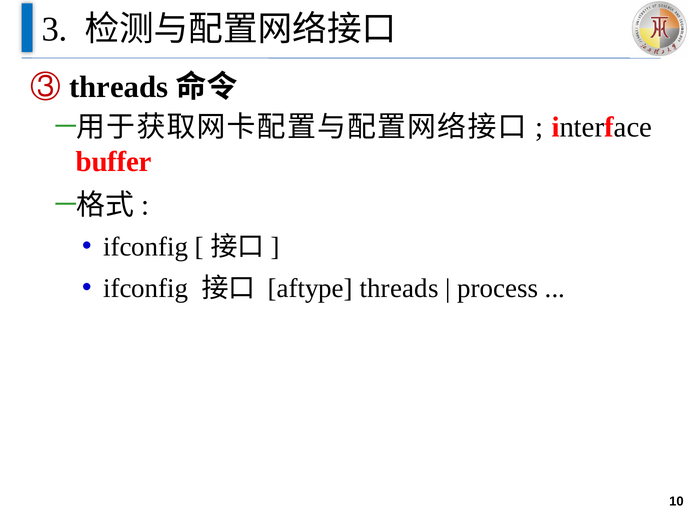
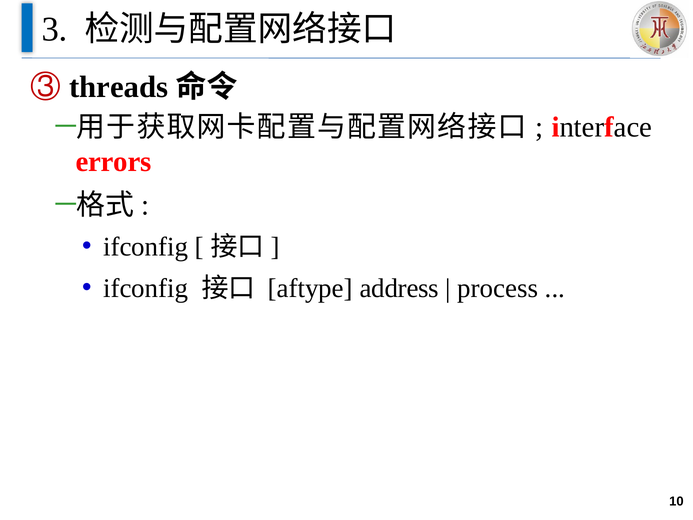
buffer: buffer -> errors
aftype threads: threads -> address
